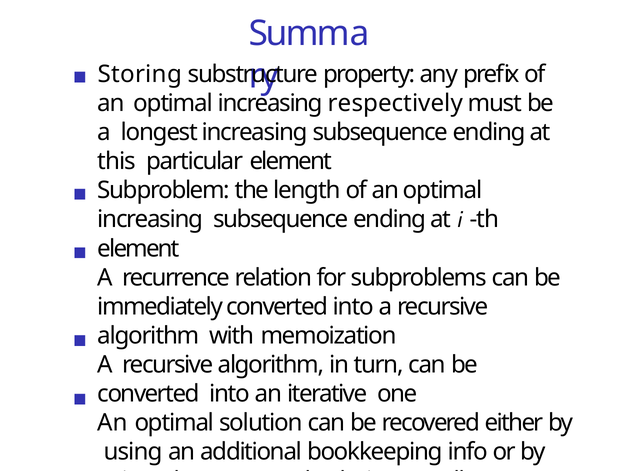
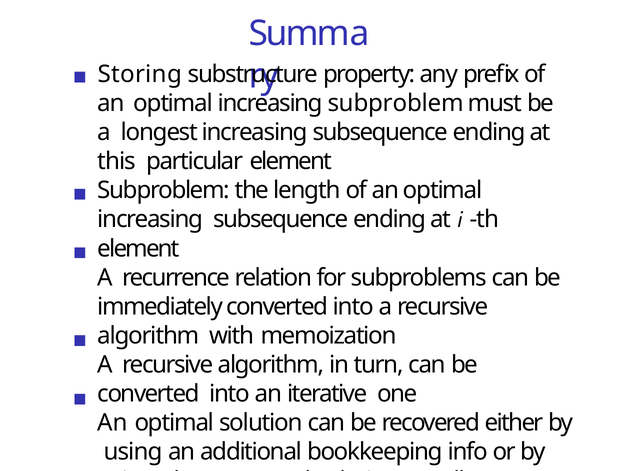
increasing respectively: respectively -> subproblem
